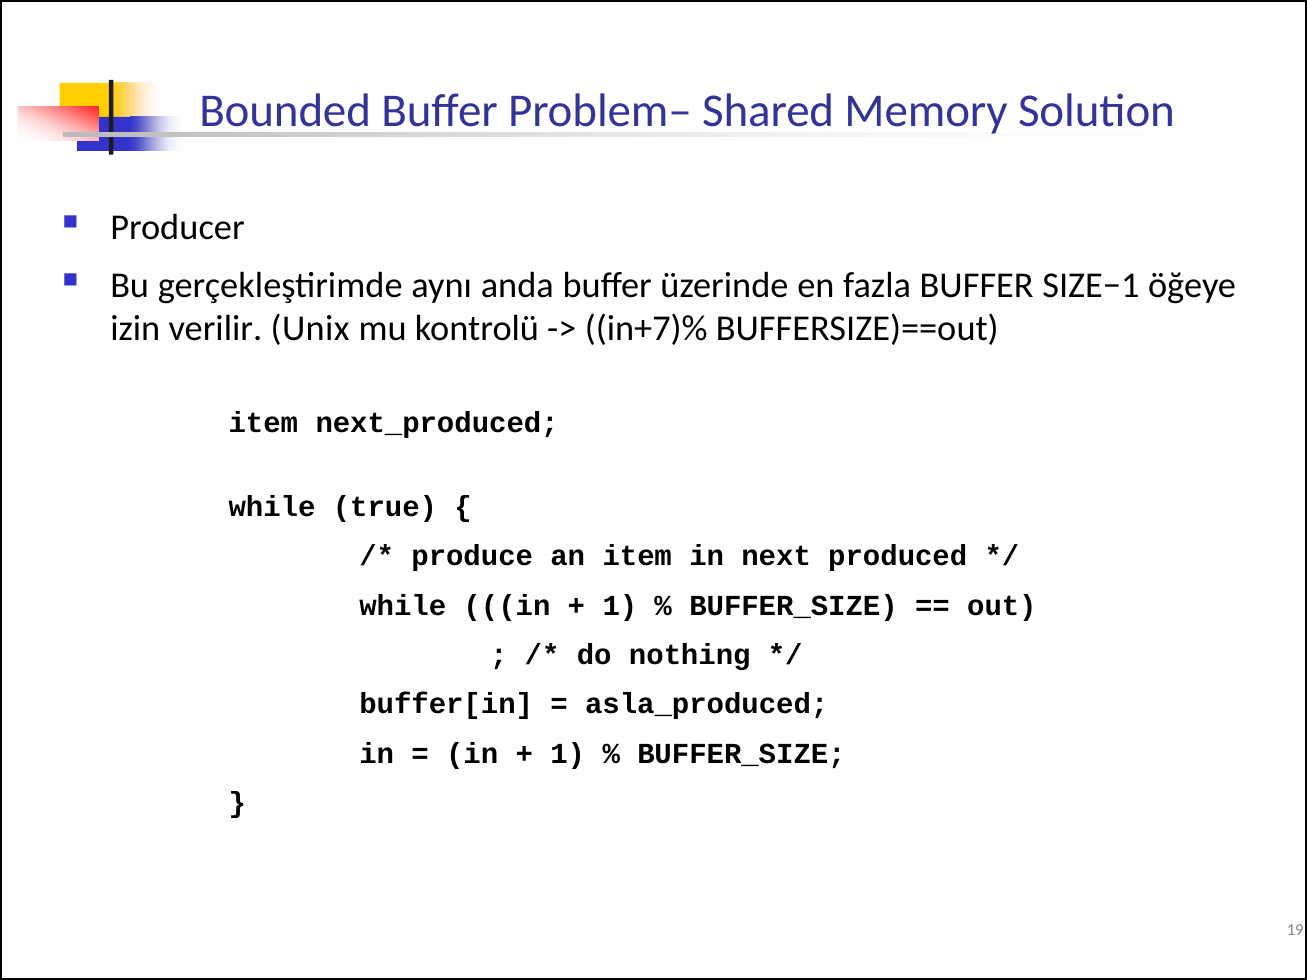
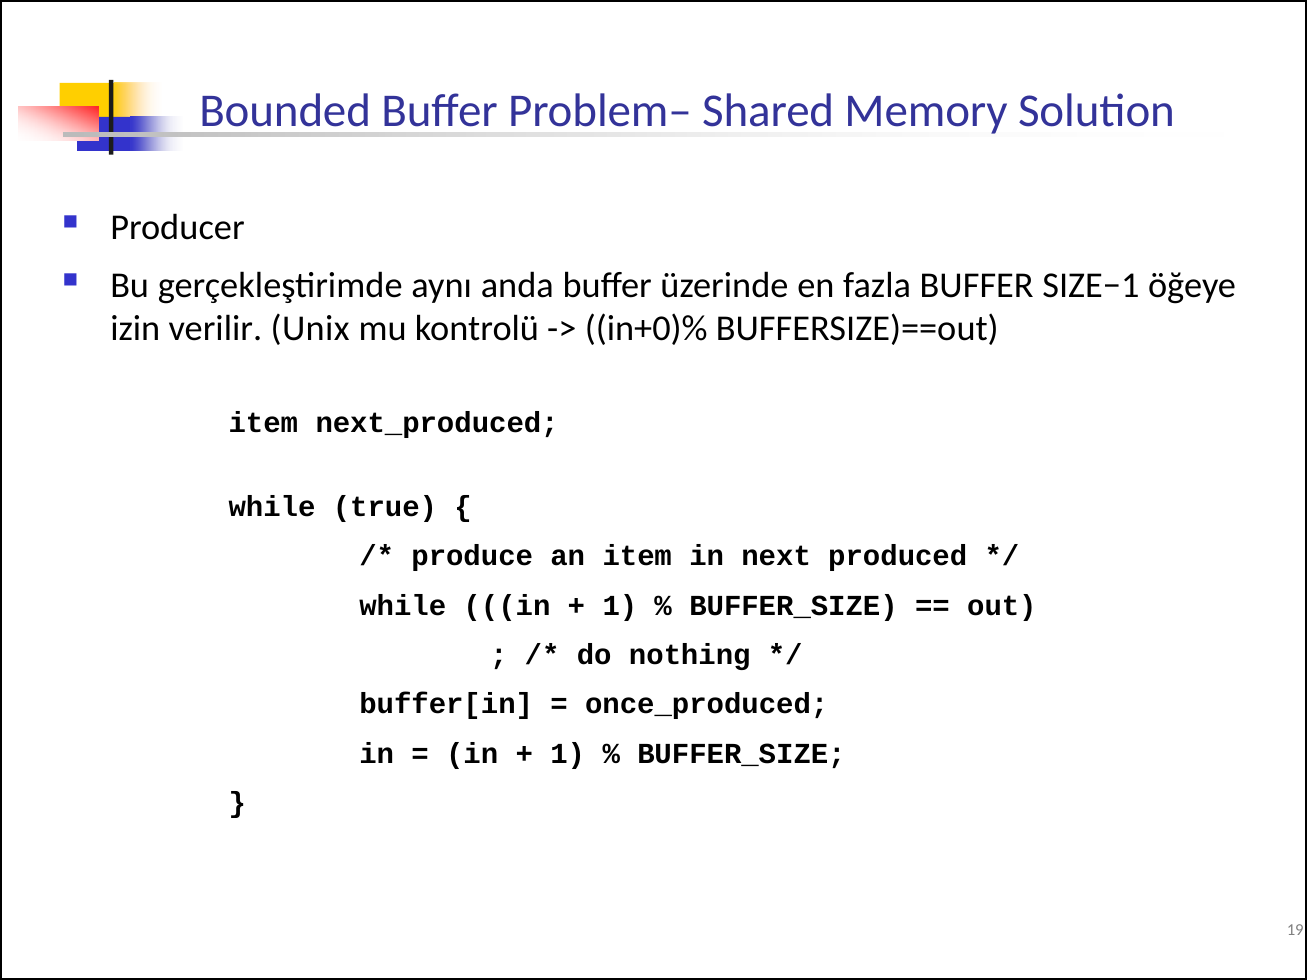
in+7)%: in+7)% -> in+0)%
asla_produced: asla_produced -> once_produced
